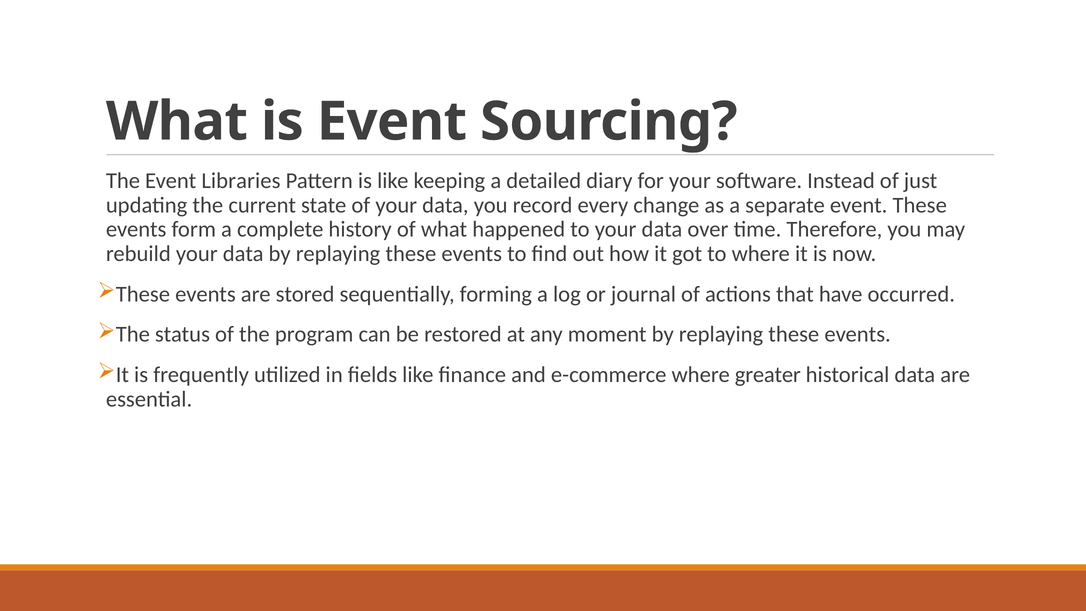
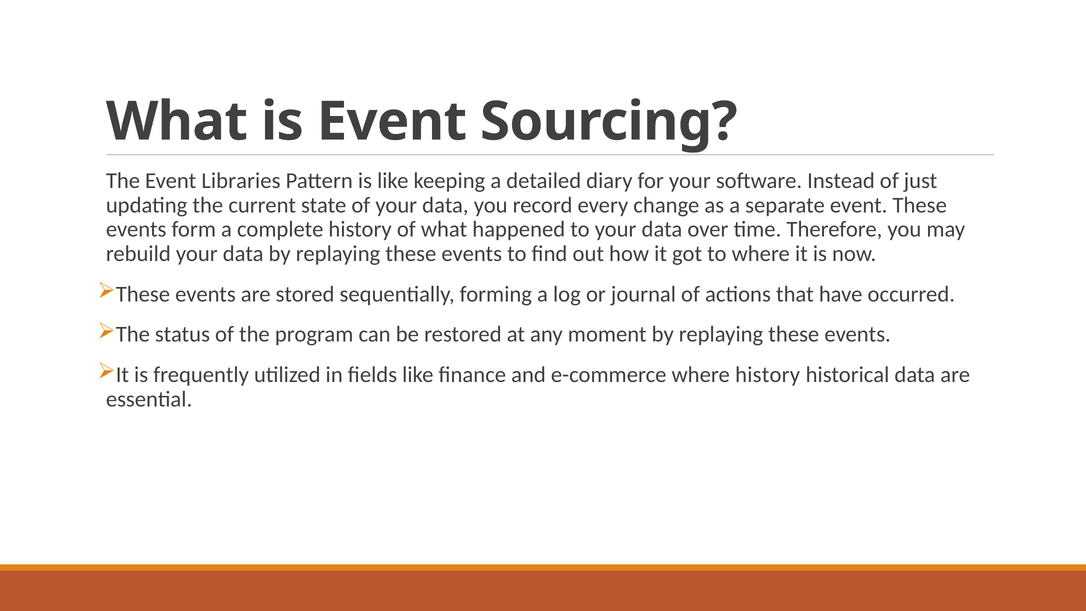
where greater: greater -> history
